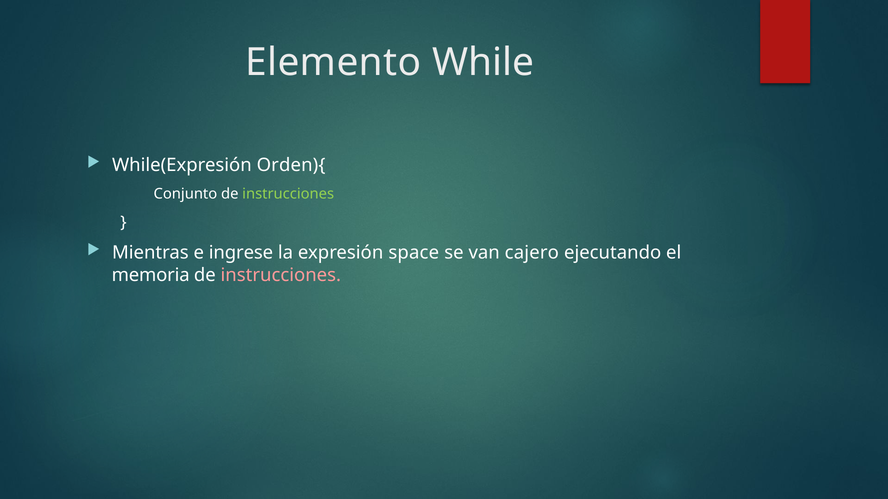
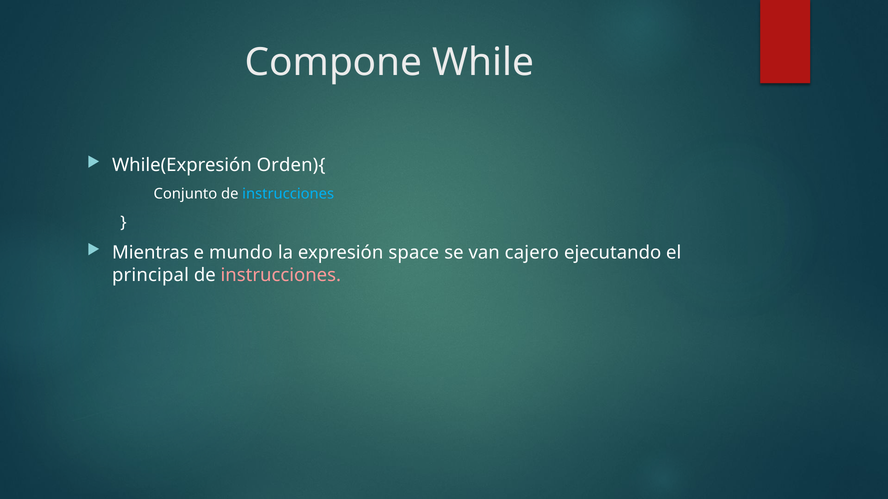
Elemento: Elemento -> Compone
instrucciones at (288, 194) colour: light green -> light blue
ingrese: ingrese -> mundo
memoria: memoria -> principal
